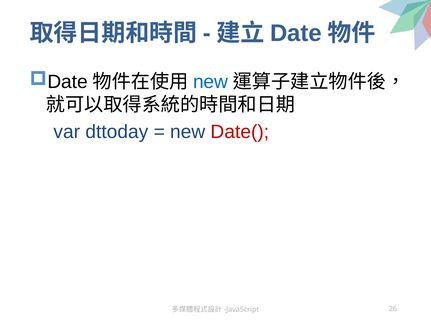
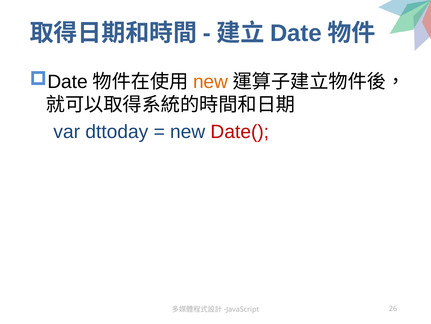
new at (211, 82) colour: blue -> orange
